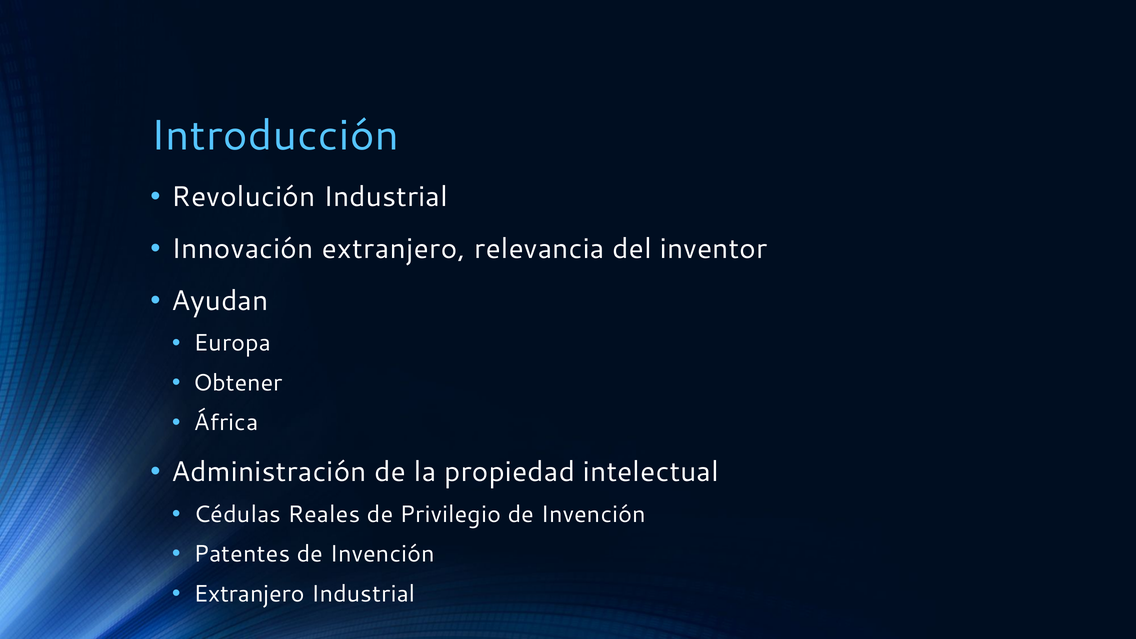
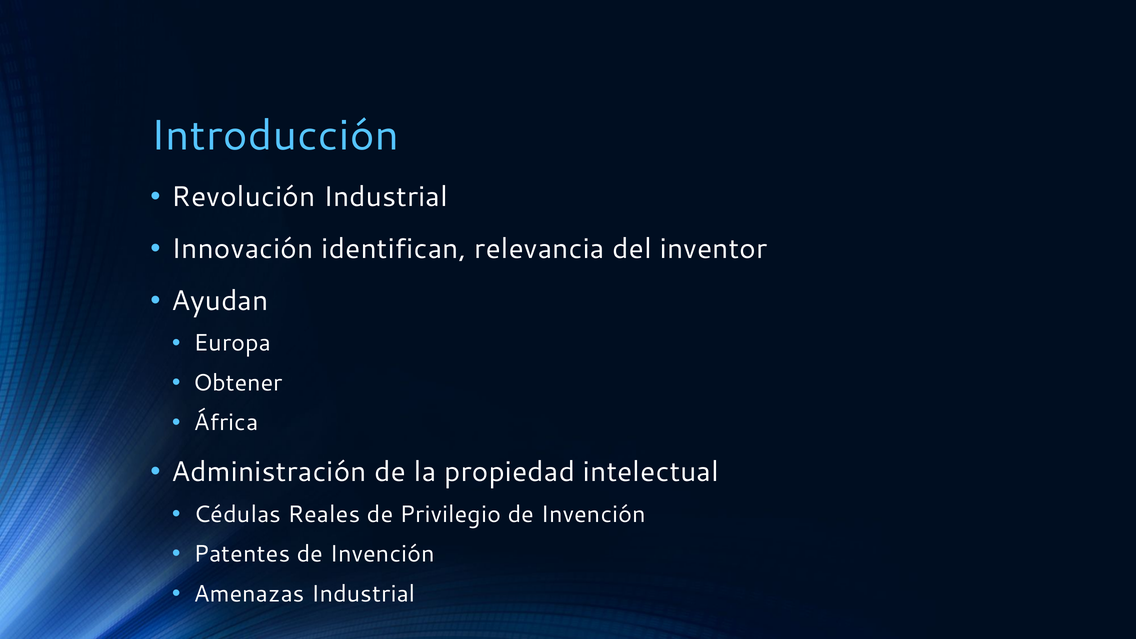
Innovación extranjero: extranjero -> identifican
Extranjero at (249, 594): Extranjero -> Amenazas
